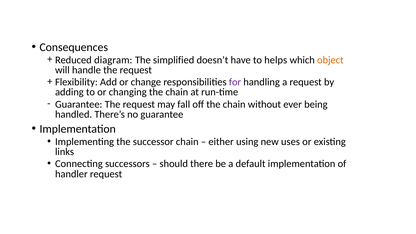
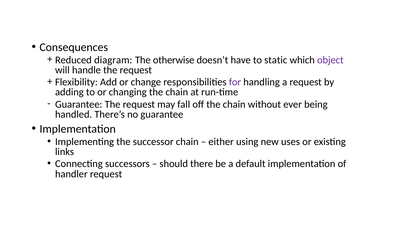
simplified: simplified -> otherwise
helps: helps -> static
object colour: orange -> purple
